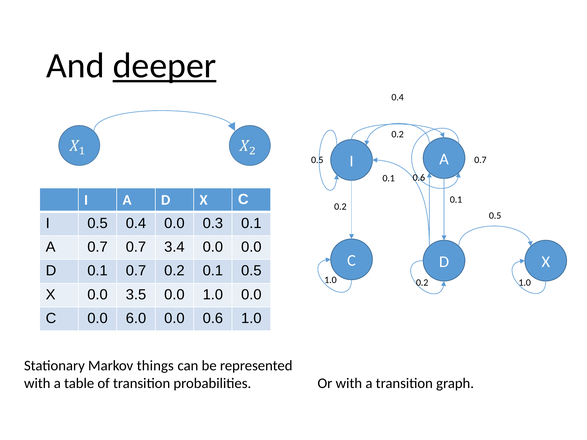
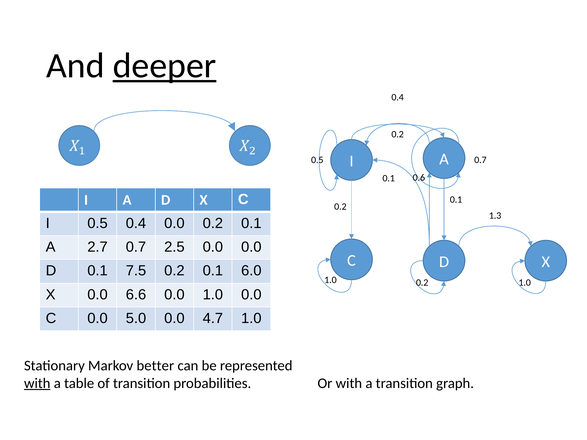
0.5 at (495, 216): 0.5 -> 1.3
0.0 0.3: 0.3 -> 0.2
A 0.7: 0.7 -> 2.7
3.4: 3.4 -> 2.5
0.1 0.7: 0.7 -> 7.5
0.5 at (251, 271): 0.5 -> 6.0
3.5: 3.5 -> 6.6
6.0: 6.0 -> 5.0
0.0 0.6: 0.6 -> 4.7
things: things -> better
with at (37, 384) underline: none -> present
